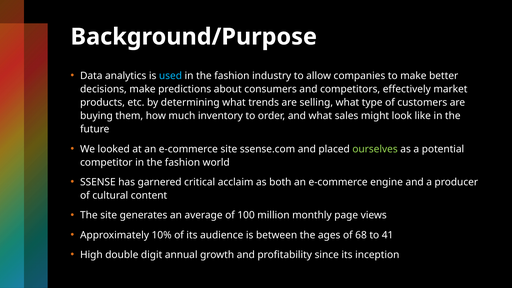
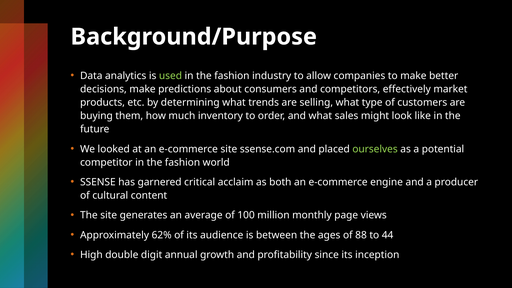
used colour: light blue -> light green
10%: 10% -> 62%
68: 68 -> 88
41: 41 -> 44
